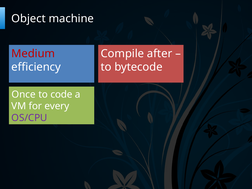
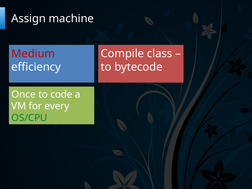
Object: Object -> Assign
after: after -> class
OS/CPU colour: purple -> green
